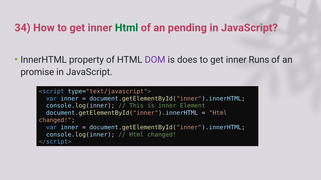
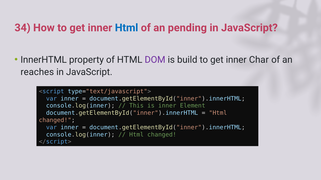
Html at (127, 28) colour: green -> blue
does: does -> build
Runs: Runs -> Char
promise: promise -> reaches
